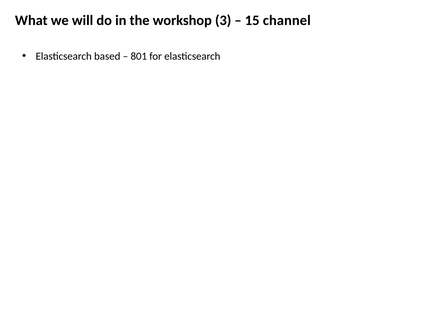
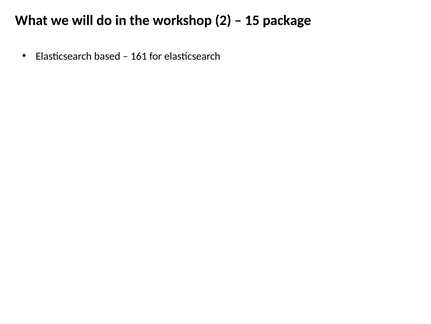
3: 3 -> 2
channel: channel -> package
801: 801 -> 161
